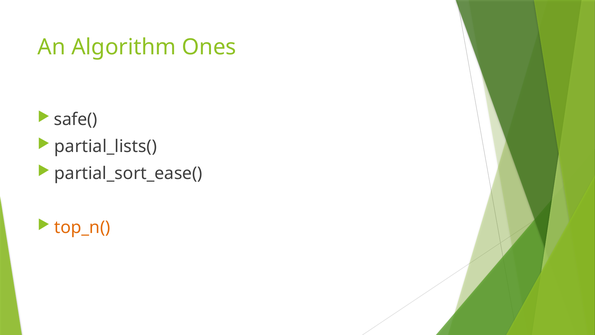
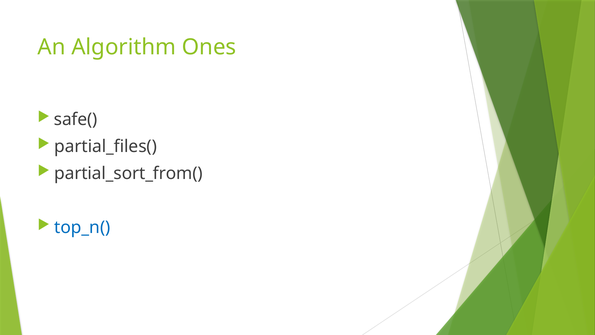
partial_lists(: partial_lists( -> partial_files(
partial_sort_ease(: partial_sort_ease( -> partial_sort_from(
top_n( colour: orange -> blue
